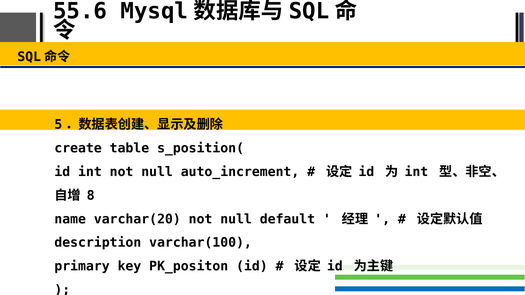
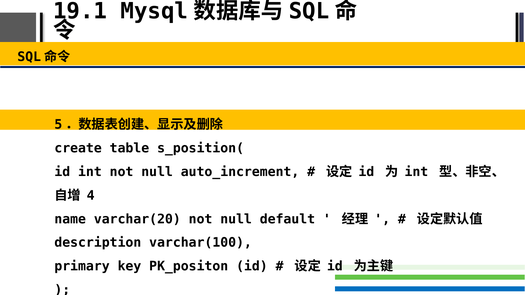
55.6: 55.6 -> 19.1
8: 8 -> 4
